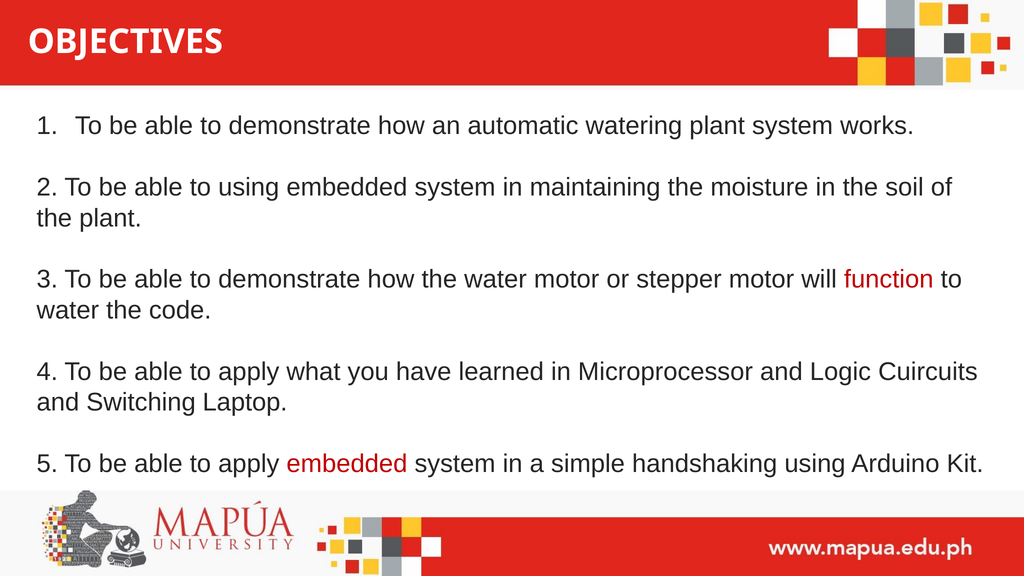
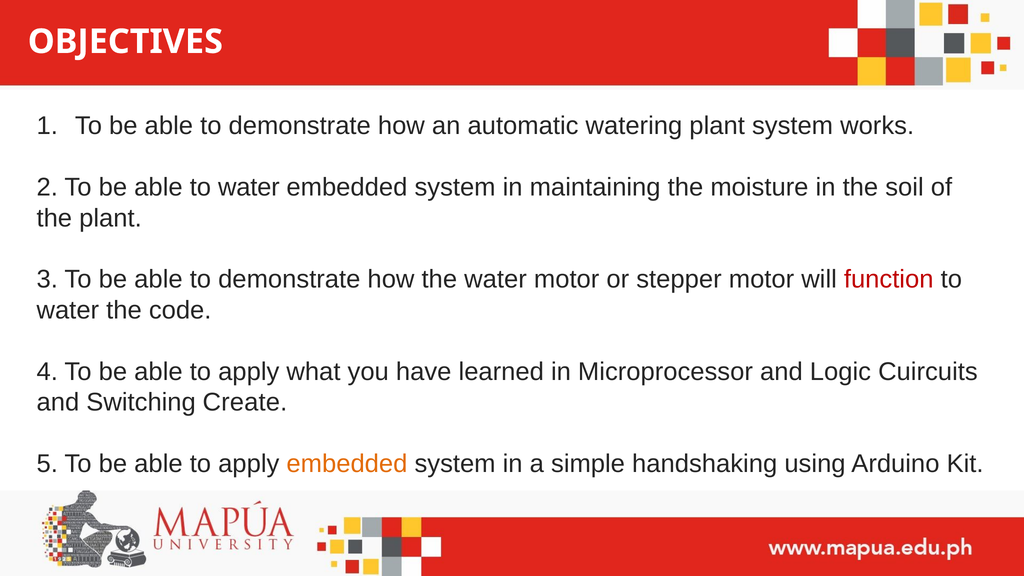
able to using: using -> water
Laptop: Laptop -> Create
embedded at (347, 464) colour: red -> orange
